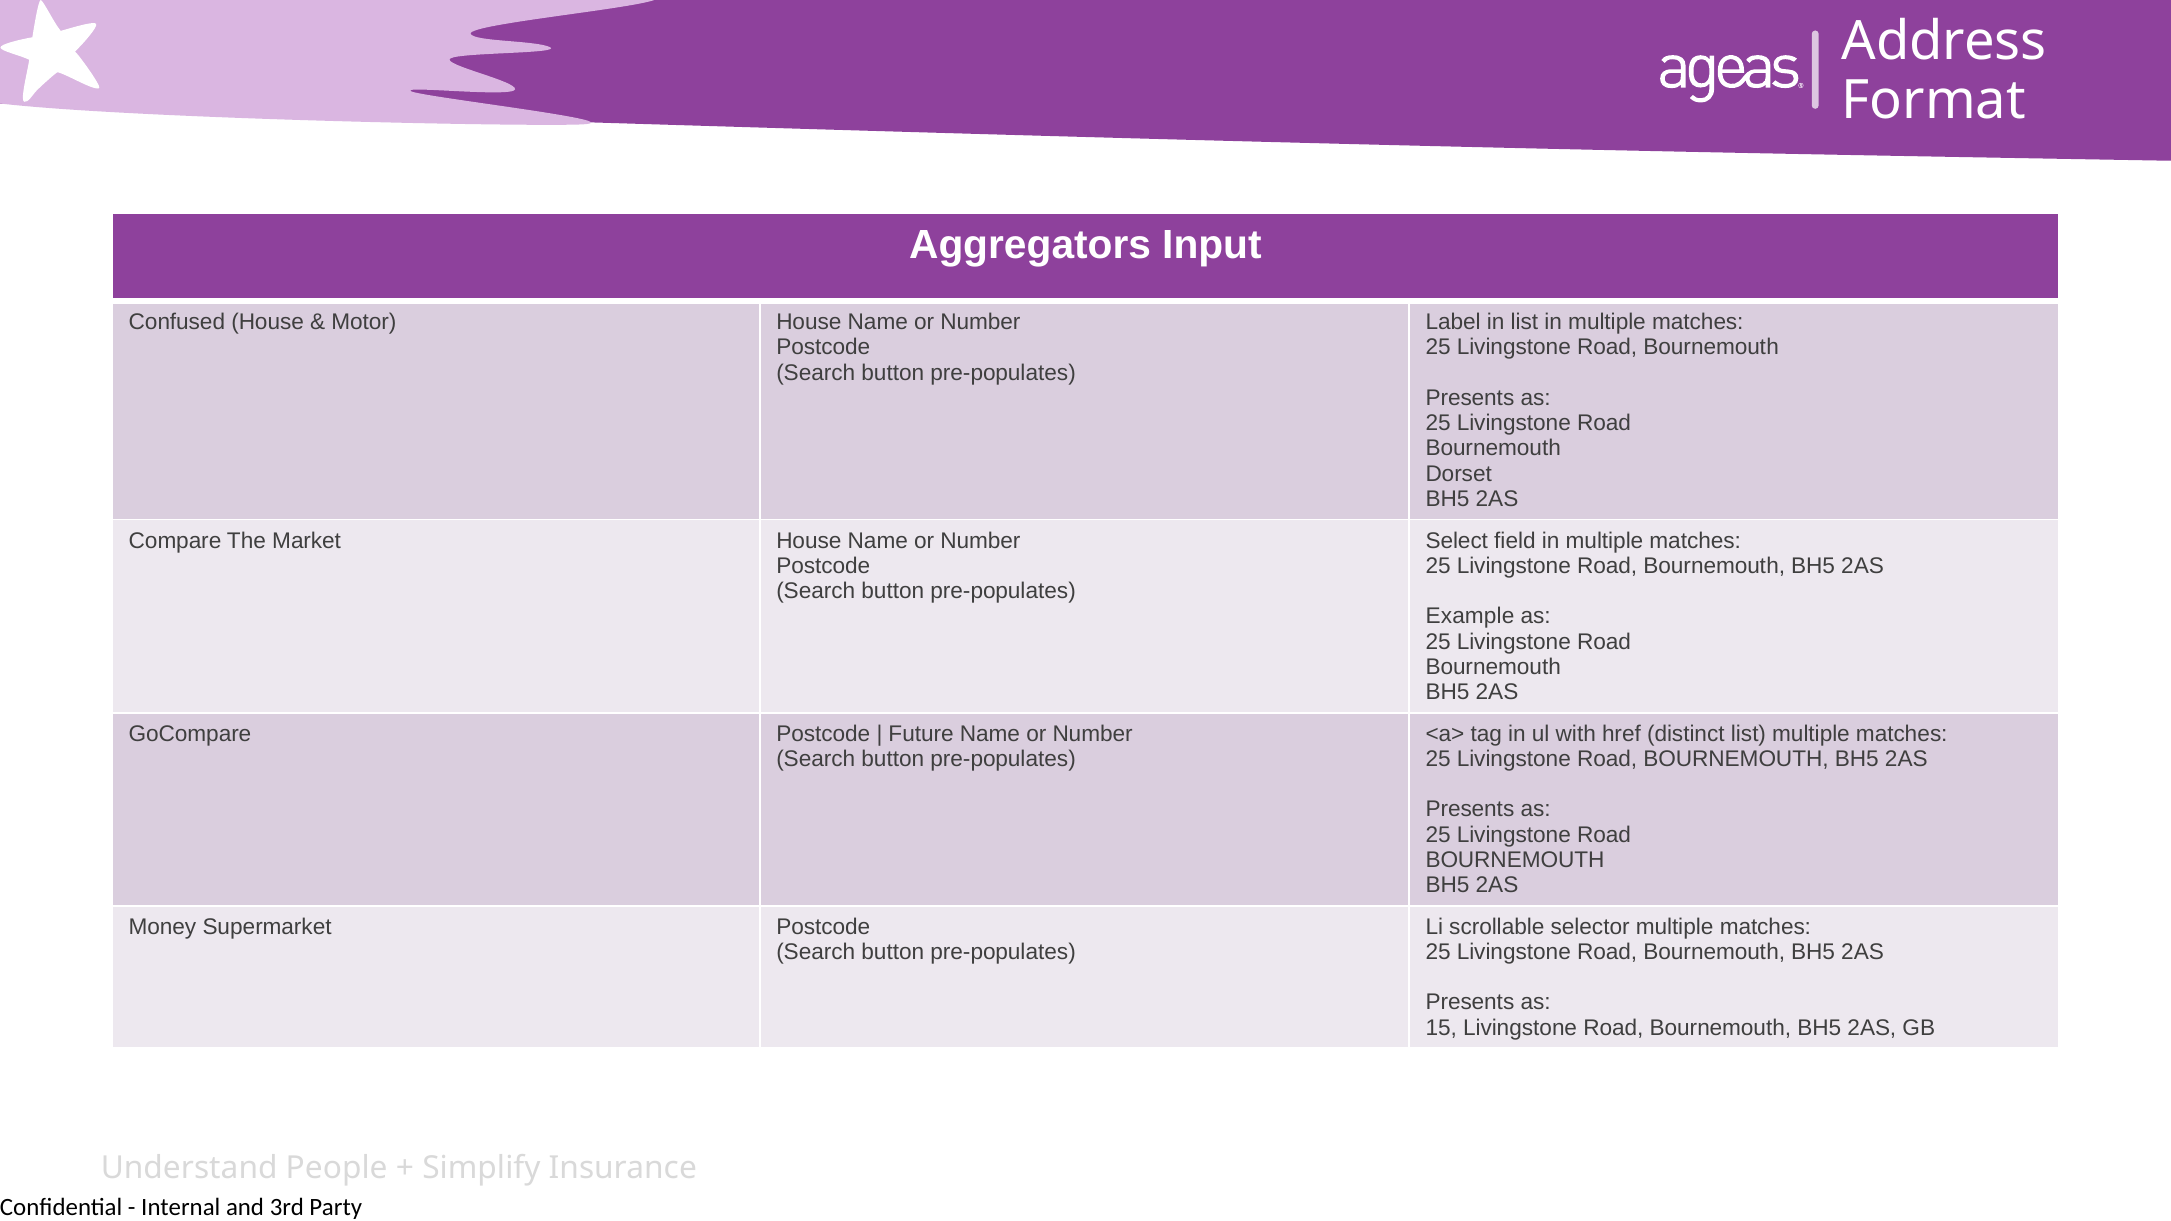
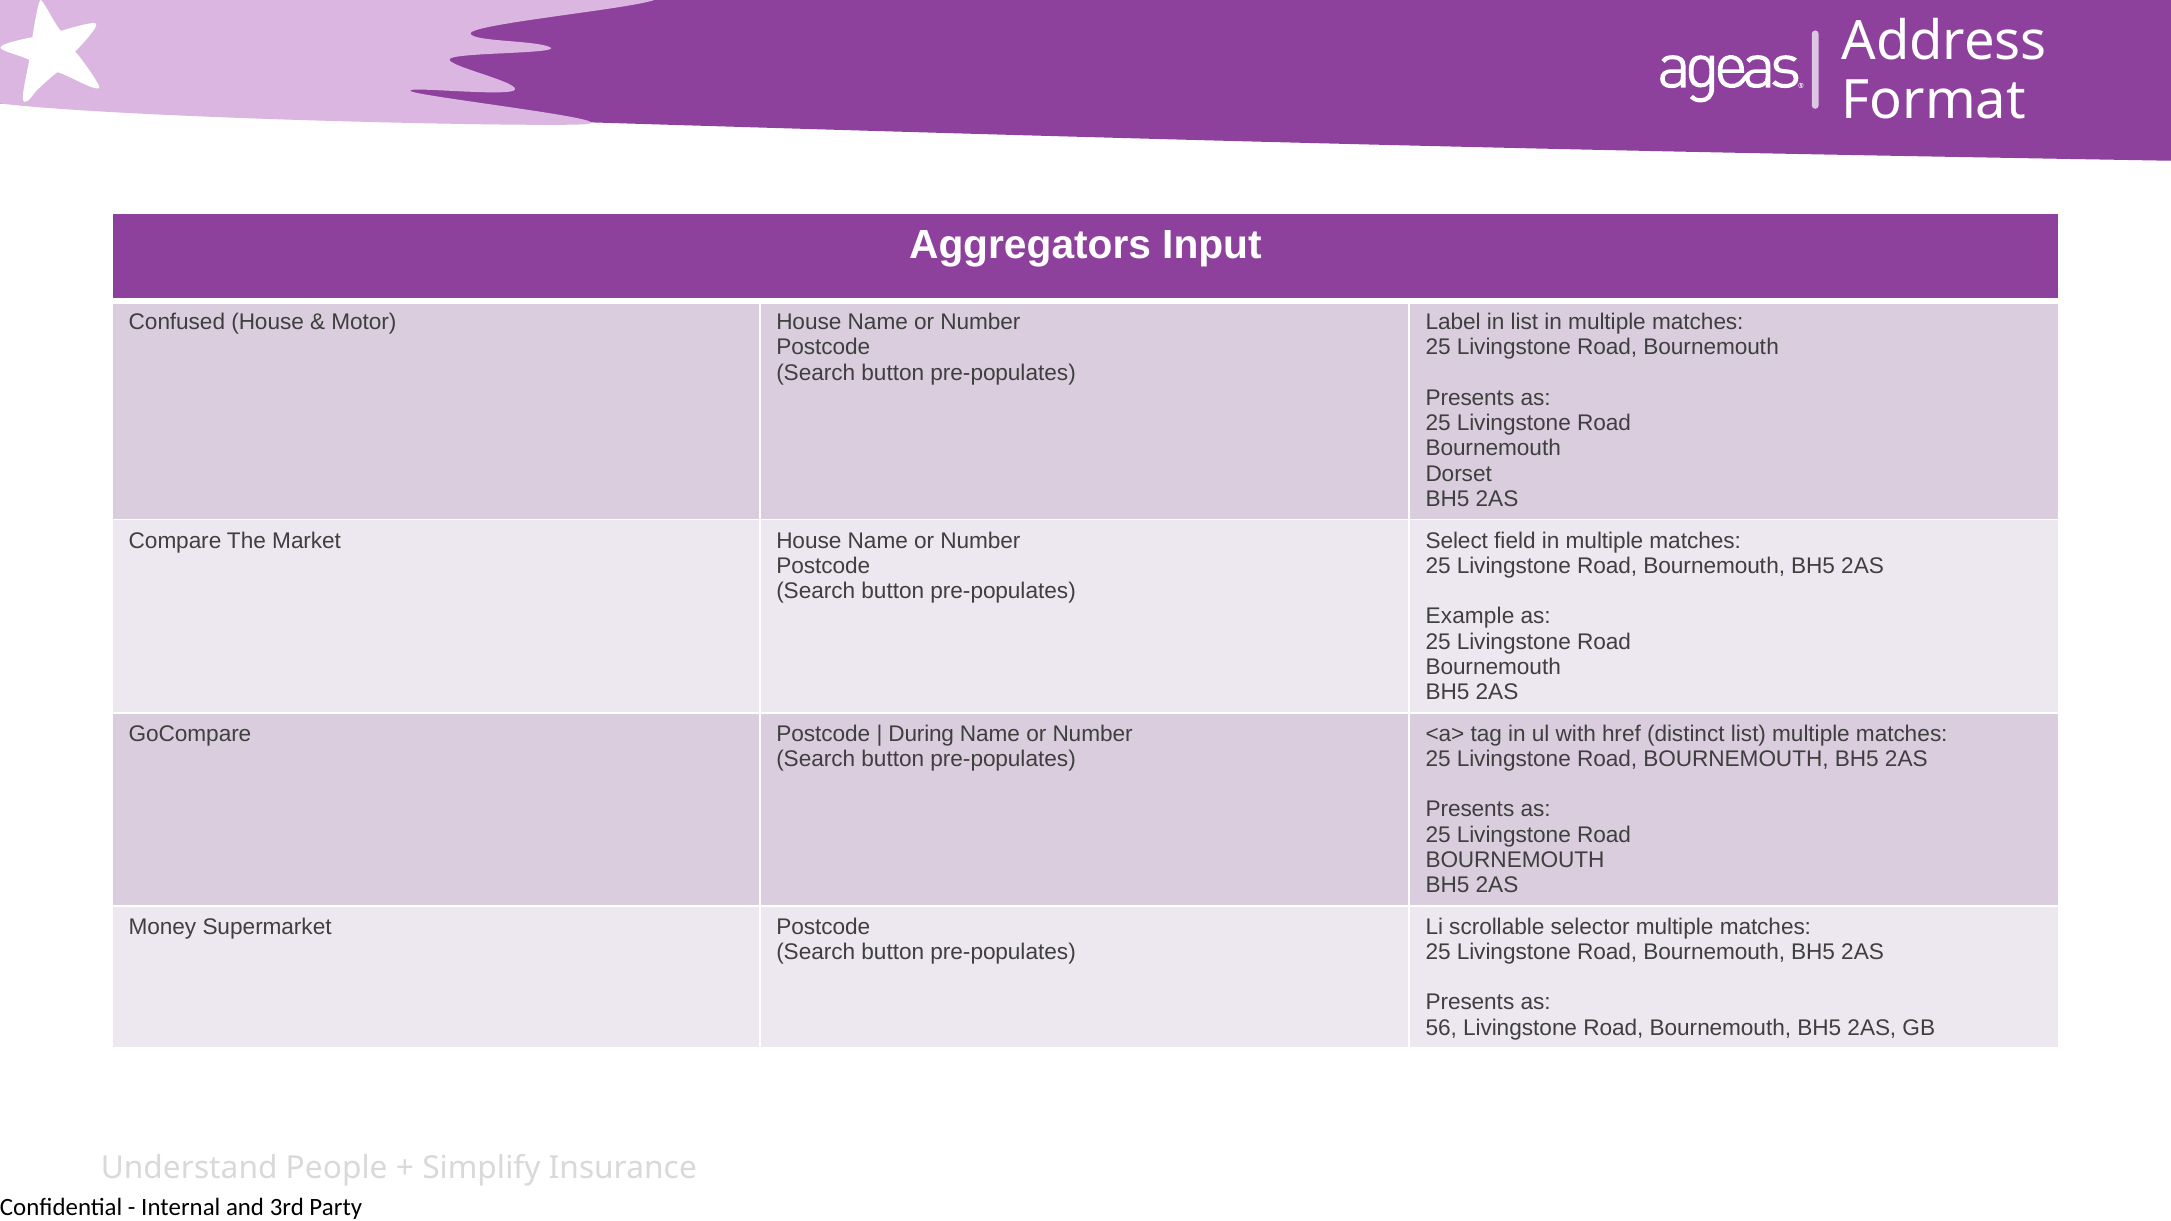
Future: Future -> During
15: 15 -> 56
